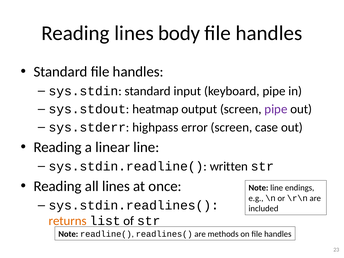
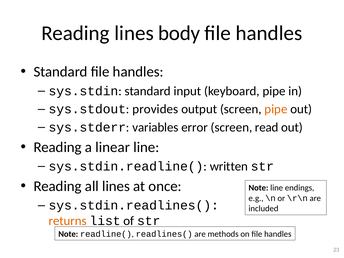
heatmap: heatmap -> provides
pipe at (276, 109) colour: purple -> orange
highpass: highpass -> variables
case: case -> read
